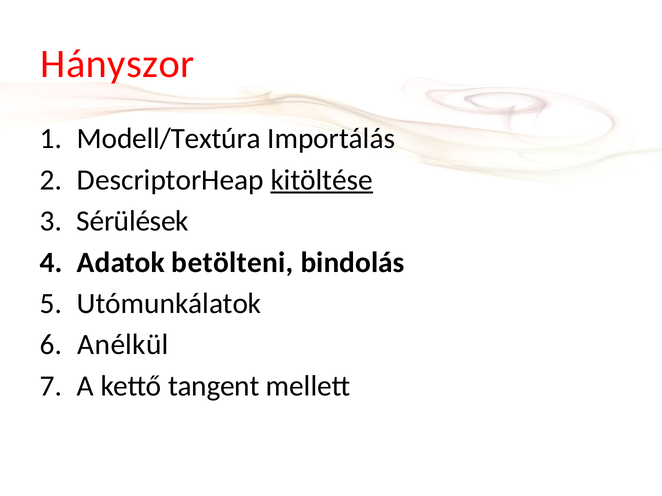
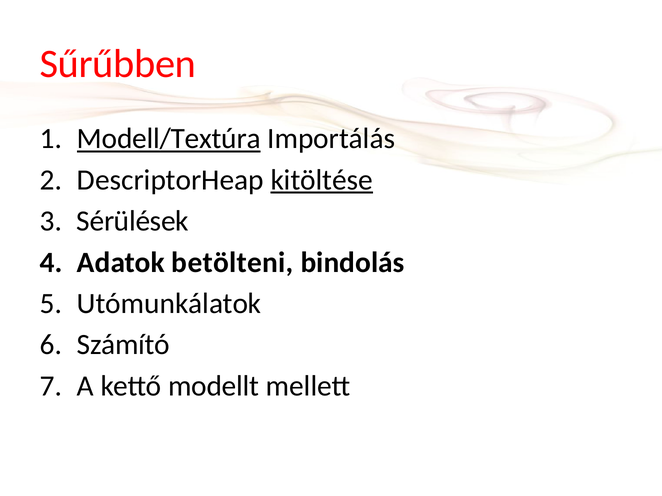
Hányszor: Hányszor -> Sűrűbben
Modell/Textúra underline: none -> present
Anélkül: Anélkül -> Számító
tangent: tangent -> modellt
